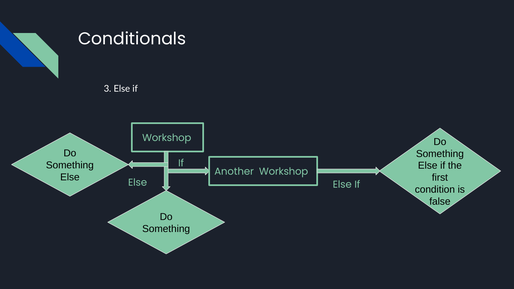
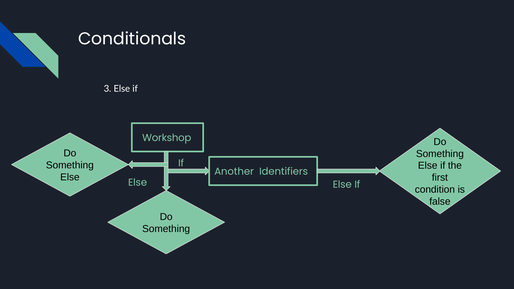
Another Workshop: Workshop -> Identifiers
